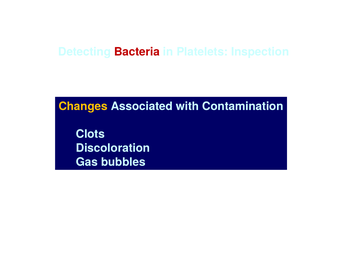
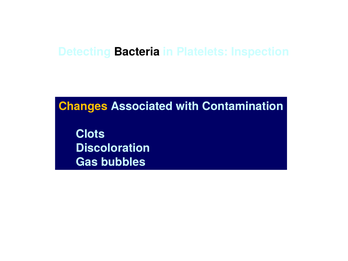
Bacteria colour: red -> black
